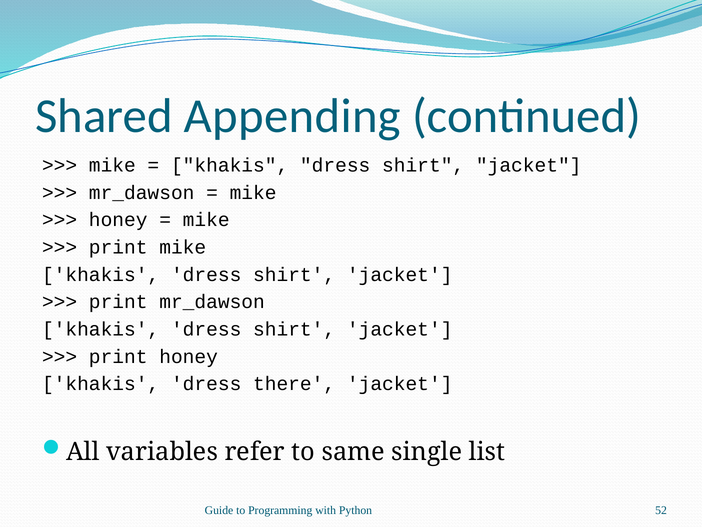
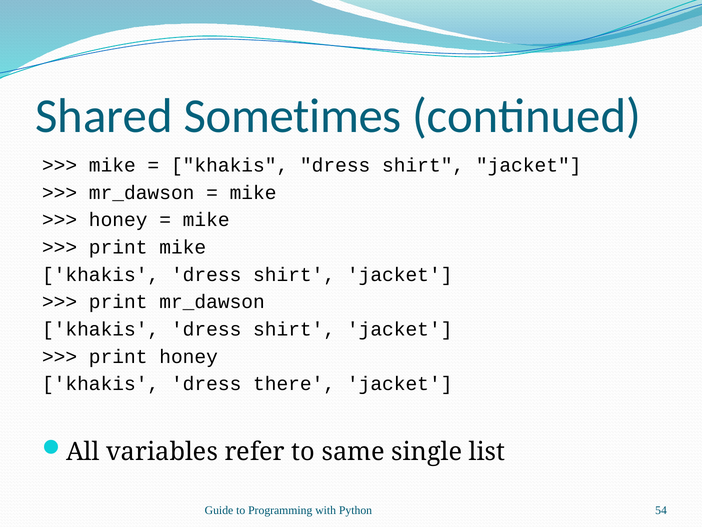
Appending: Appending -> Sometimes
52: 52 -> 54
